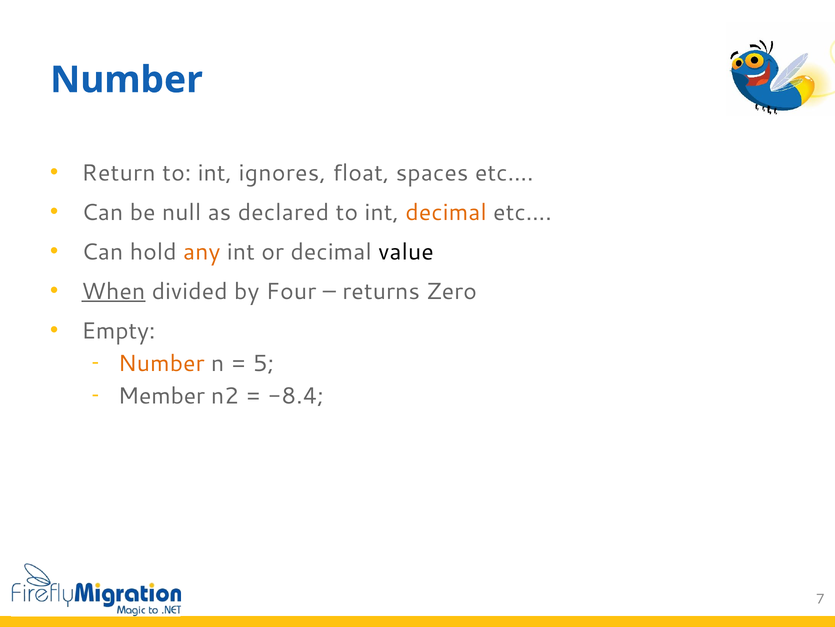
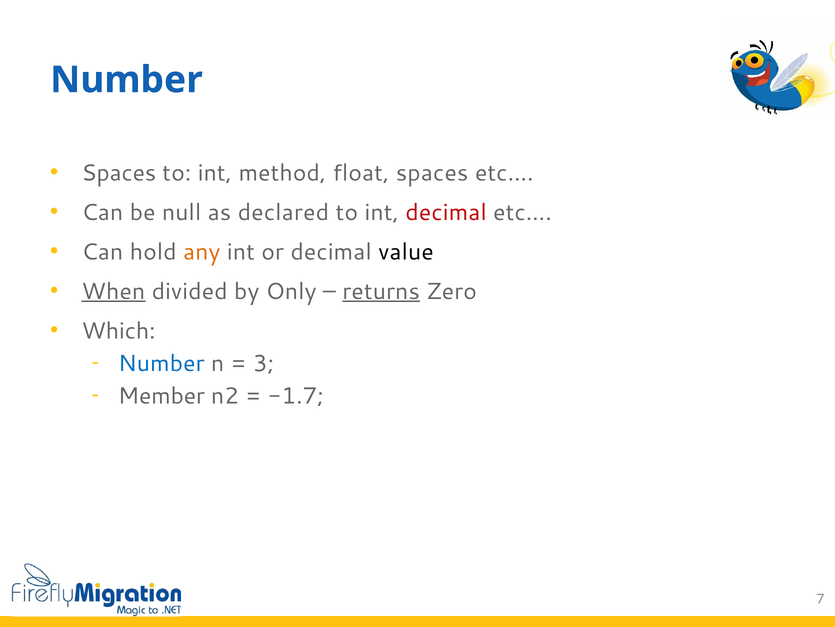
Return at (119, 173): Return -> Spaces
ignores: ignores -> method
decimal at (446, 212) colour: orange -> red
Four: Four -> Only
returns underline: none -> present
Empty: Empty -> Which
Number at (161, 363) colour: orange -> blue
5: 5 -> 3
-8.4: -8.4 -> -1.7
